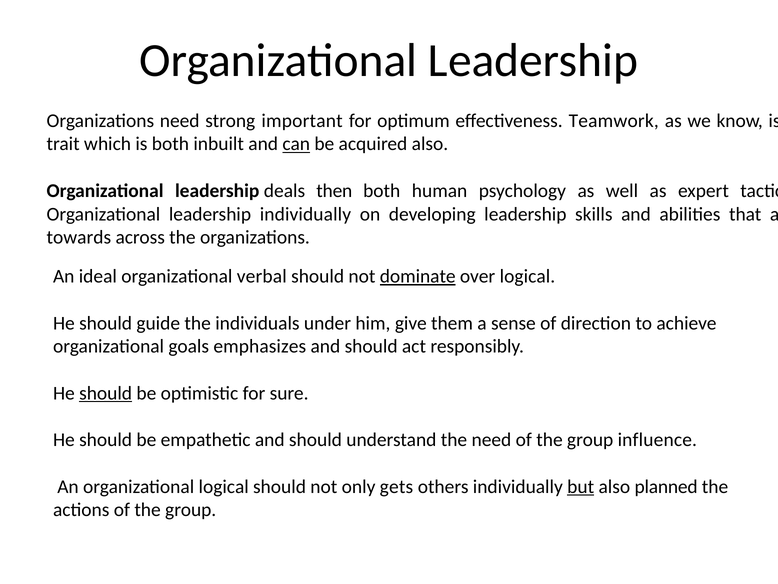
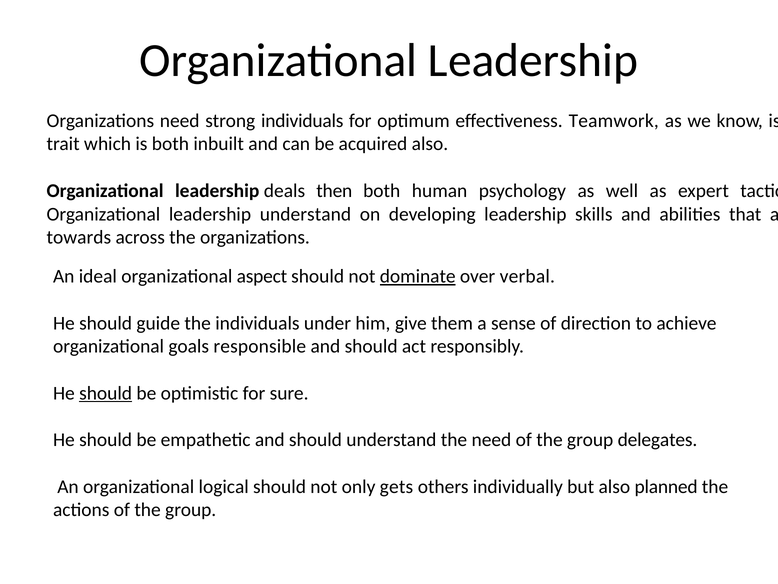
strong important: important -> individuals
can underline: present -> none
leadership individually: individually -> understand
verbal: verbal -> aspect
over logical: logical -> verbal
emphasizes: emphasizes -> responsible
influence: influence -> delegates
but underline: present -> none
